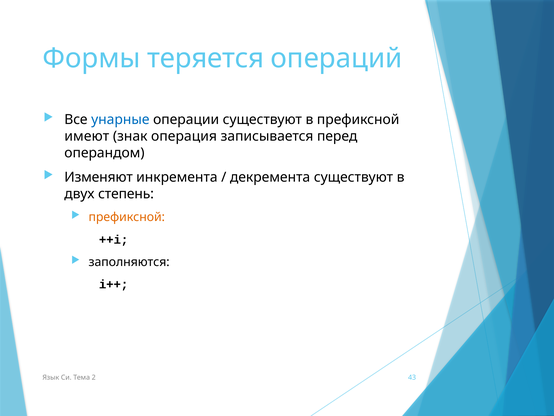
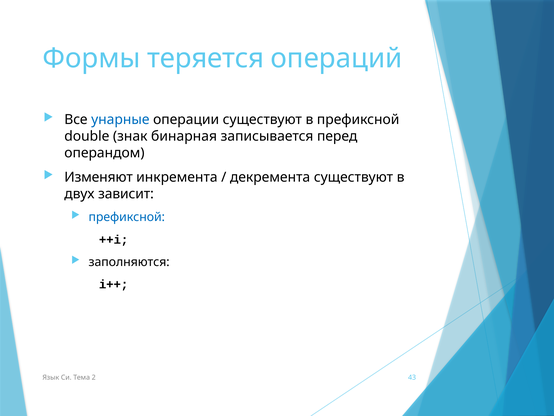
имеют: имеют -> double
операция: операция -> бинарная
степень: степень -> зависит
префиксной at (127, 217) colour: orange -> blue
